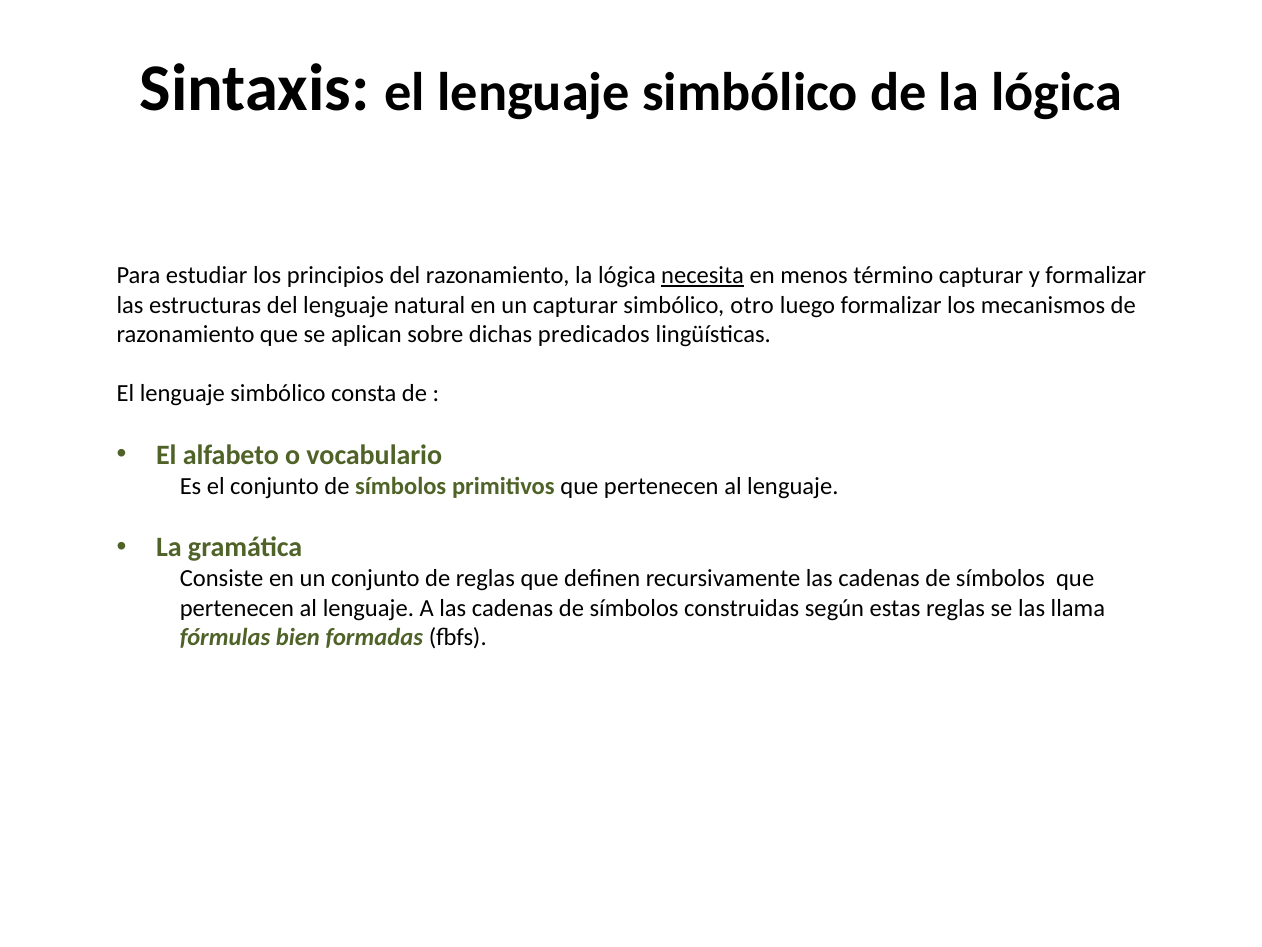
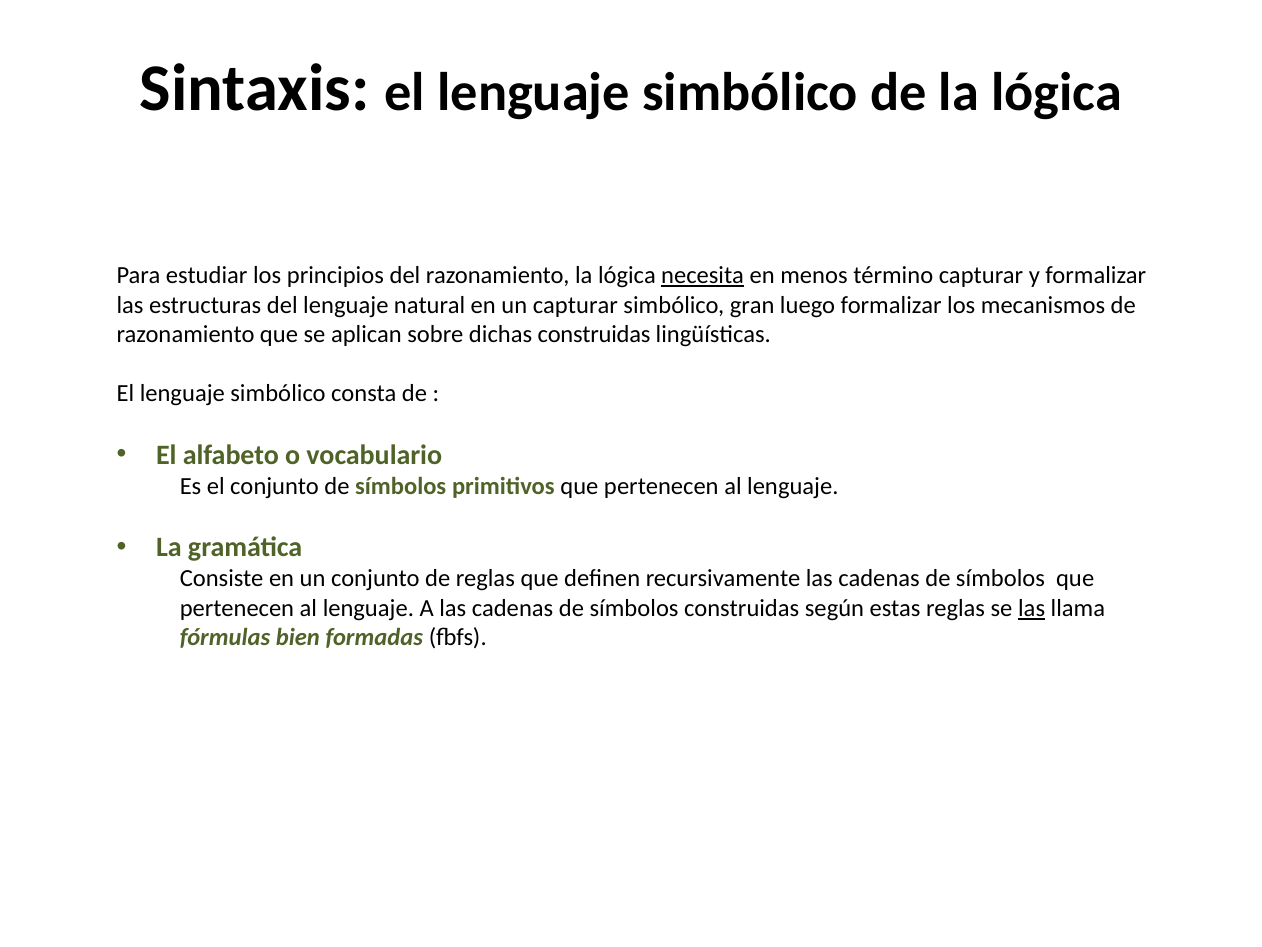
otro: otro -> gran
dichas predicados: predicados -> construidas
las at (1032, 608) underline: none -> present
